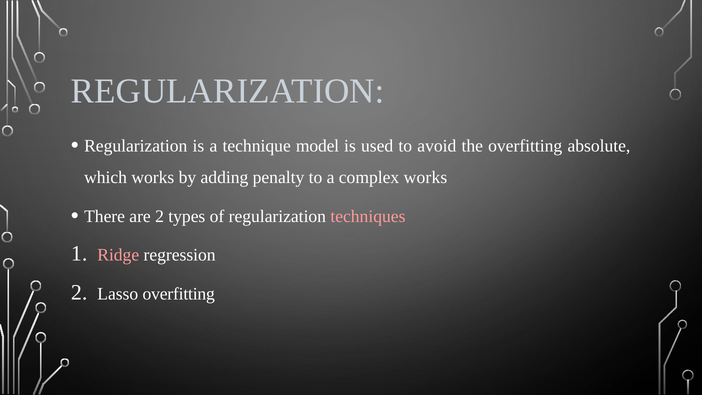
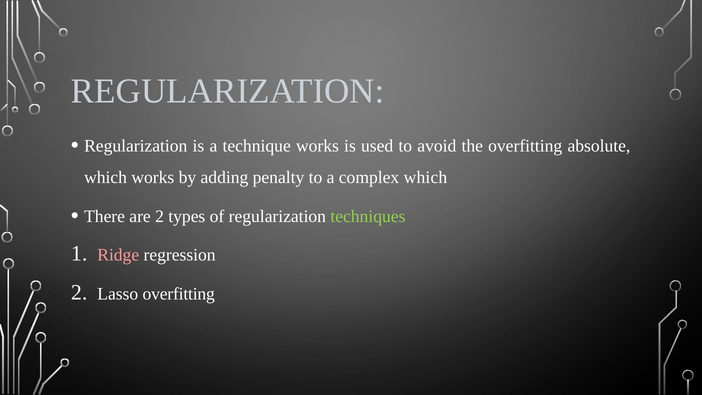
technique model: model -> works
complex works: works -> which
techniques colour: pink -> light green
